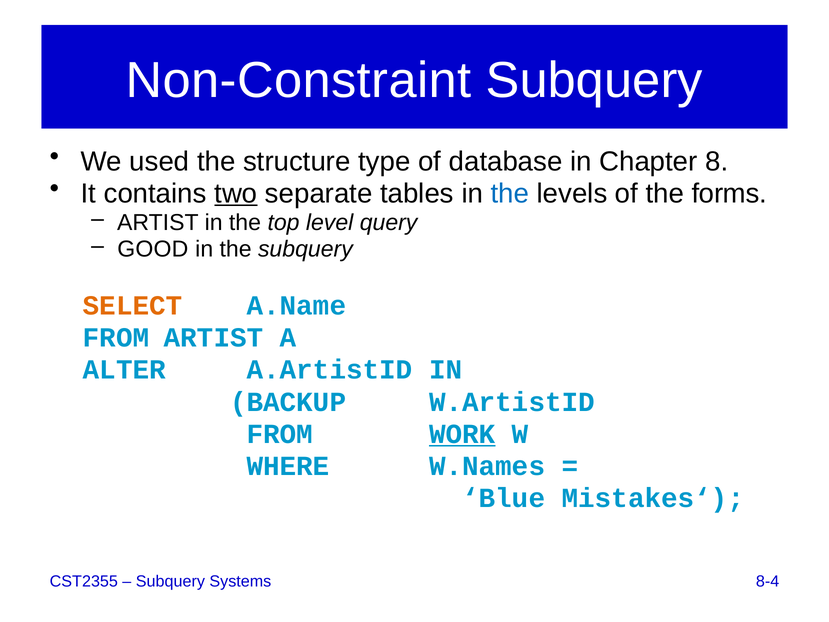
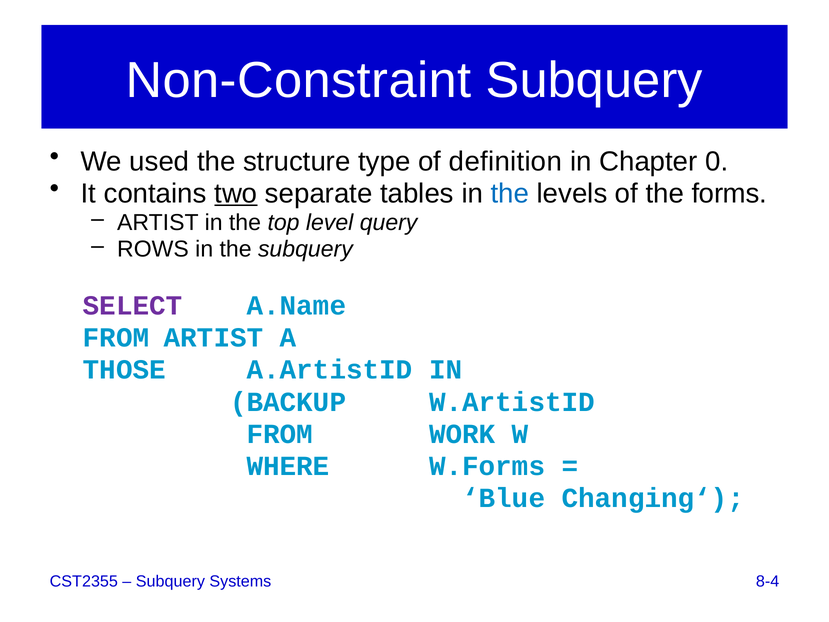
database: database -> definition
8: 8 -> 0
GOOD: GOOD -> ROWS
SELECT colour: orange -> purple
ALTER: ALTER -> THOSE
WORK underline: present -> none
W.Names: W.Names -> W.Forms
Mistakes‘: Mistakes‘ -> Changing‘
